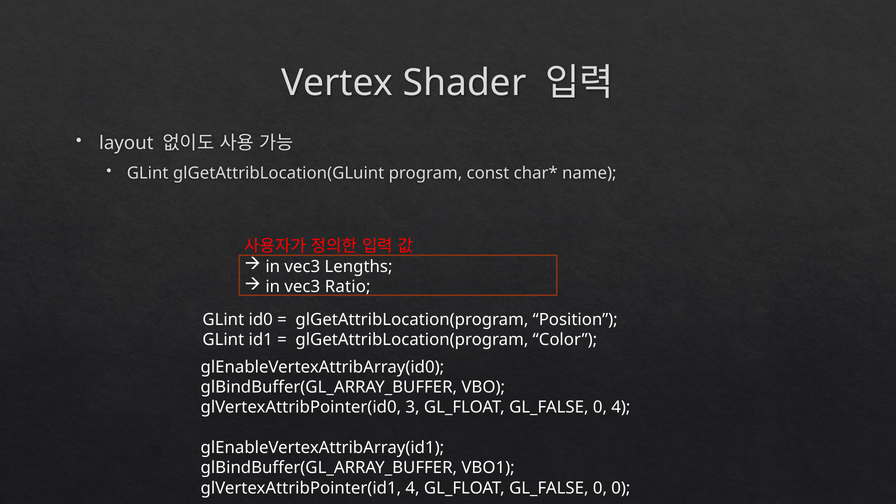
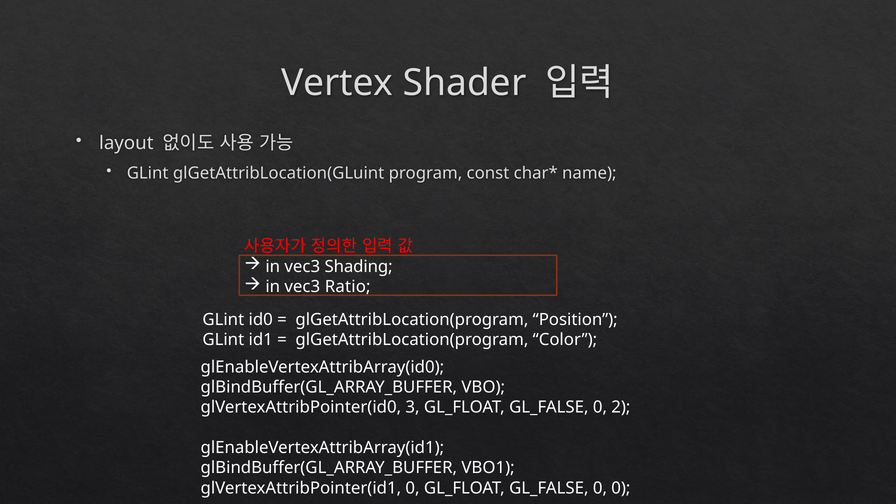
Lengths: Lengths -> Shading
0 4: 4 -> 2
glVertexAttribPointer(id1 4: 4 -> 0
